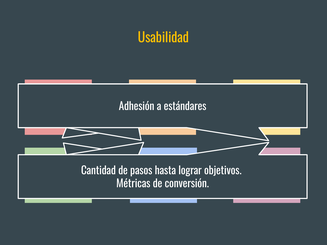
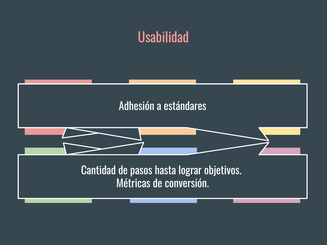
Usabilidad colour: yellow -> pink
